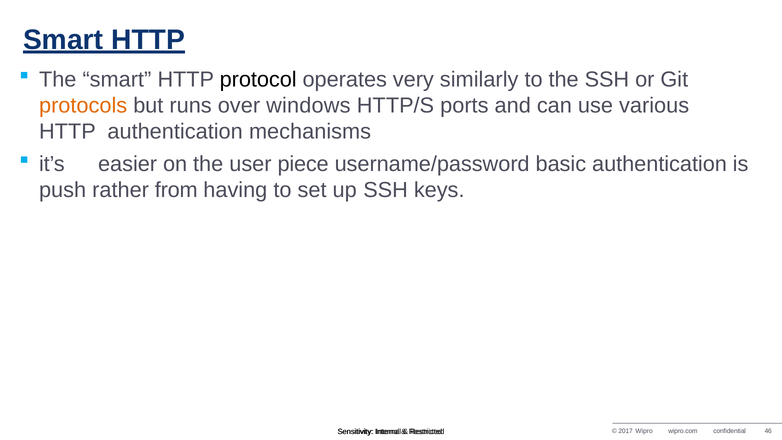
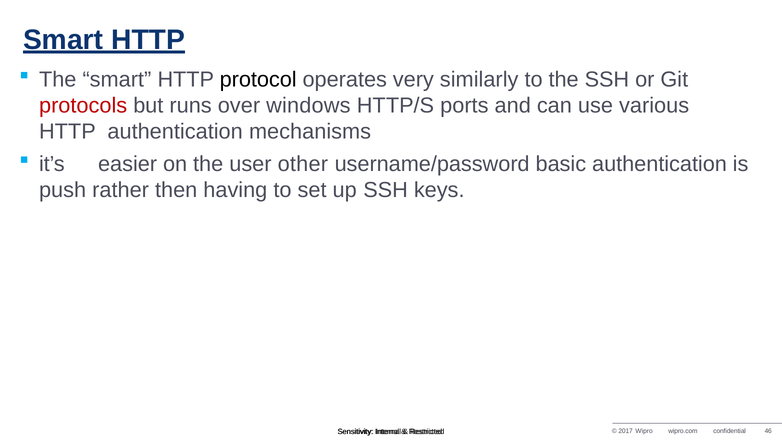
protocols colour: orange -> red
piece: piece -> other
from: from -> then
